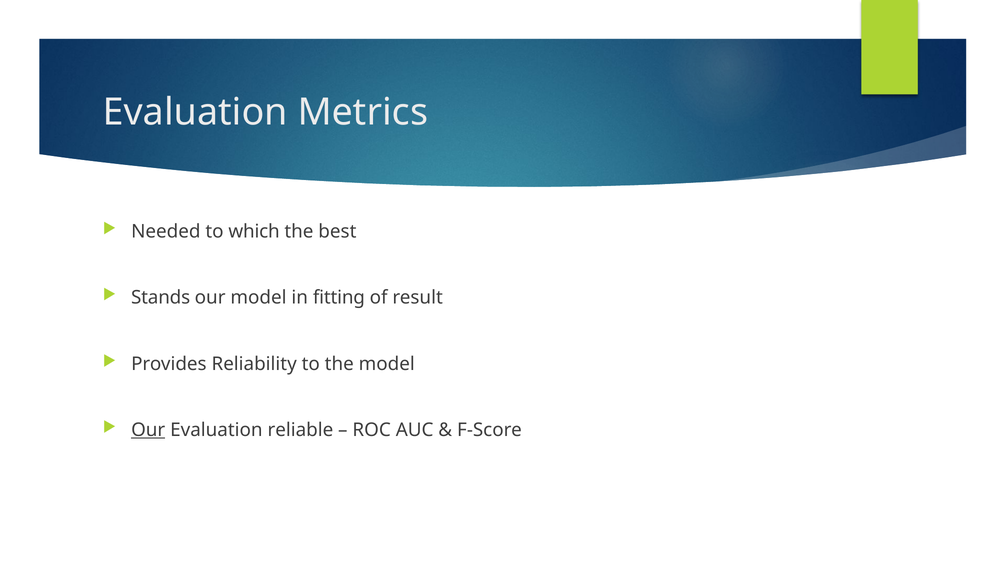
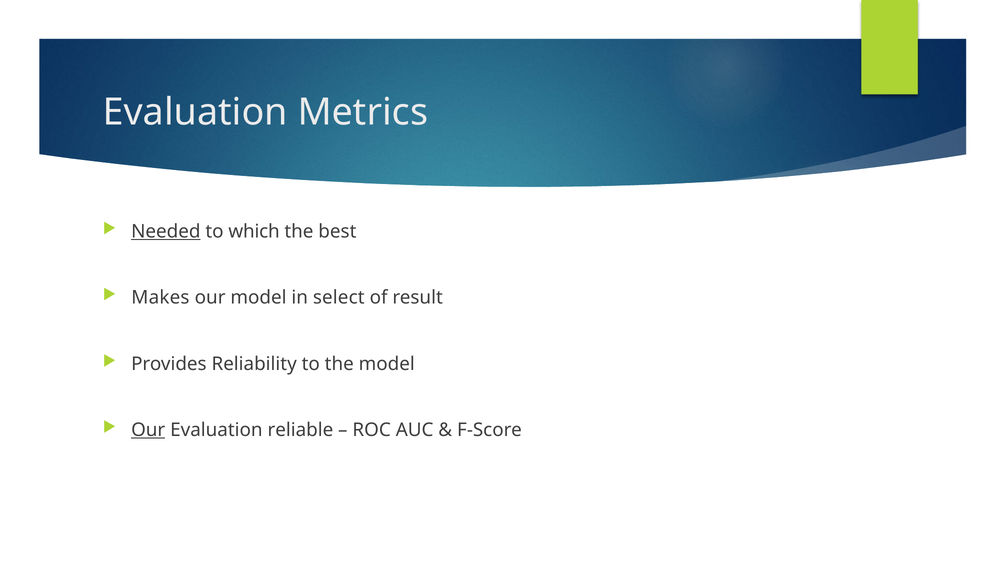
Needed underline: none -> present
Stands: Stands -> Makes
fitting: fitting -> select
